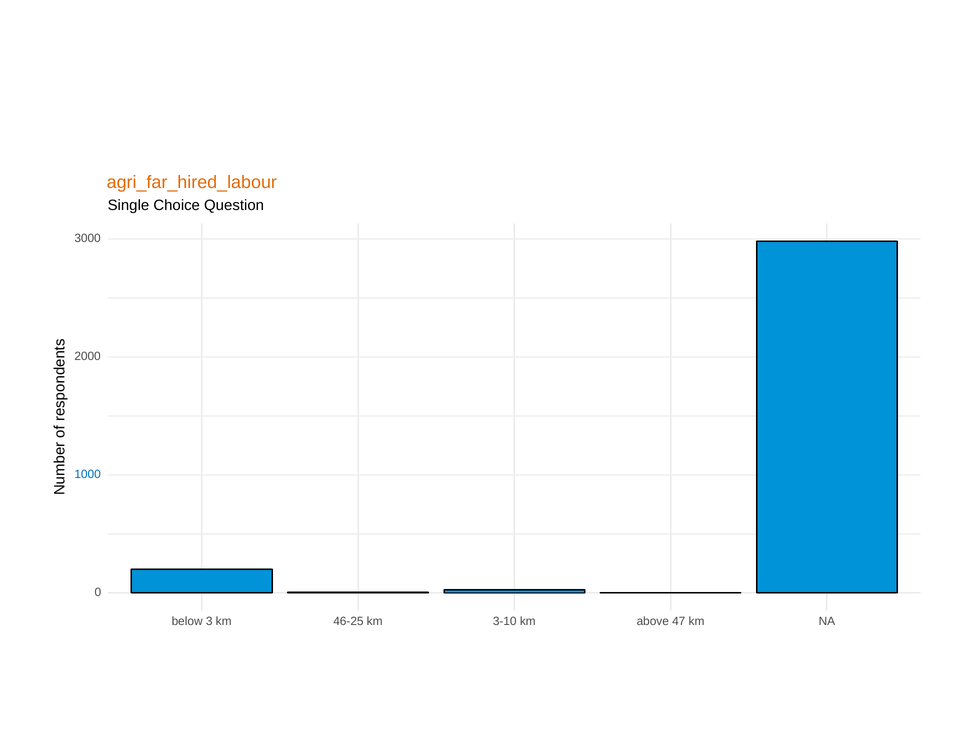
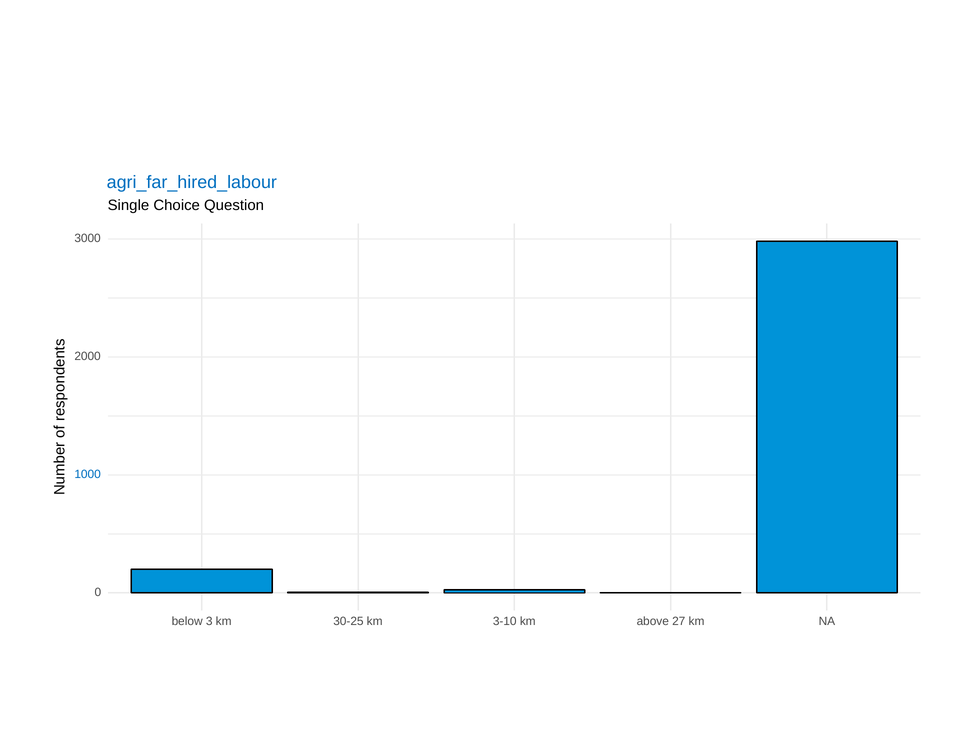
agri_far_hired_labour colour: orange -> blue
46-25: 46-25 -> 30-25
47: 47 -> 27
